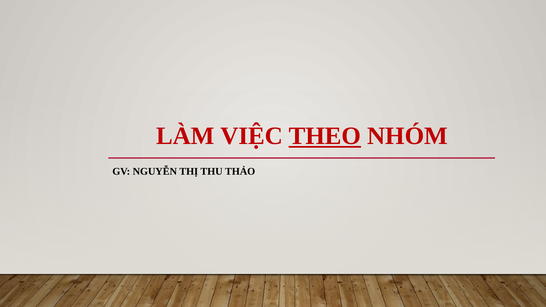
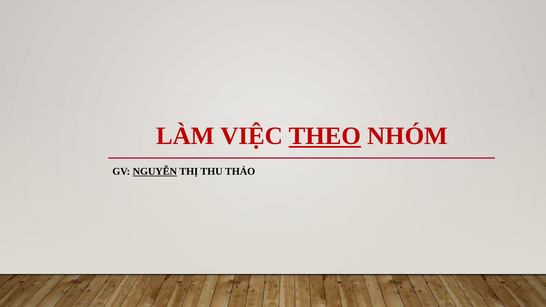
NGUYỄN underline: none -> present
